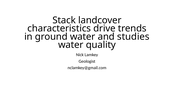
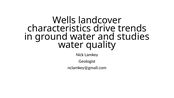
Stack: Stack -> Wells
